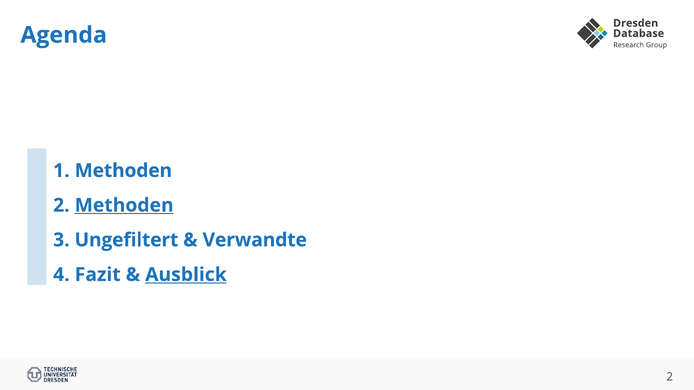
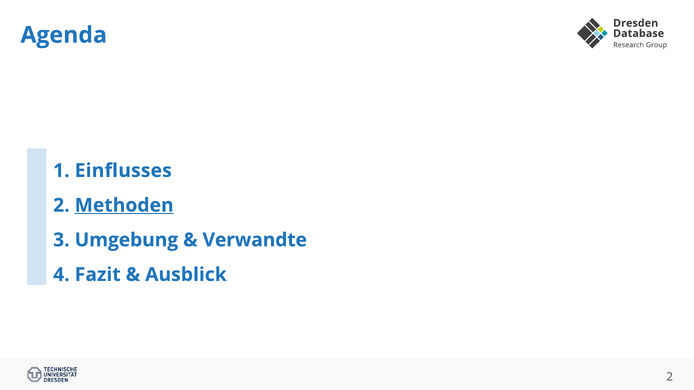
1 Methoden: Methoden -> Einflusses
Ungefiltert: Ungefiltert -> Umgebung
Ausblick underline: present -> none
